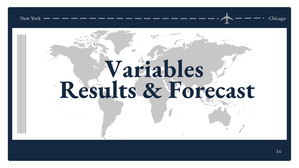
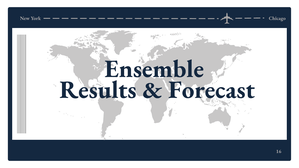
Variables: Variables -> Ensemble
